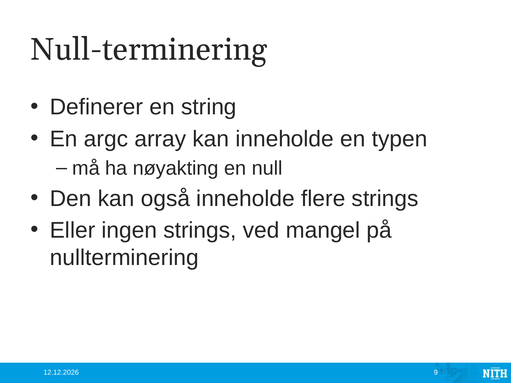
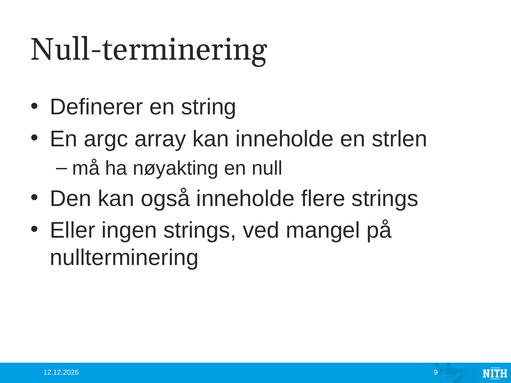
typen: typen -> strlen
